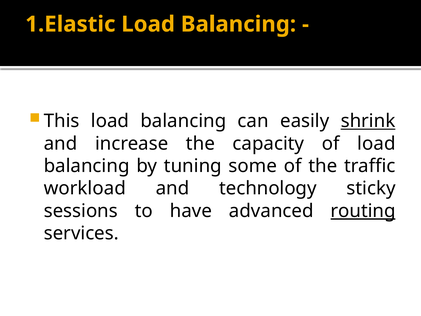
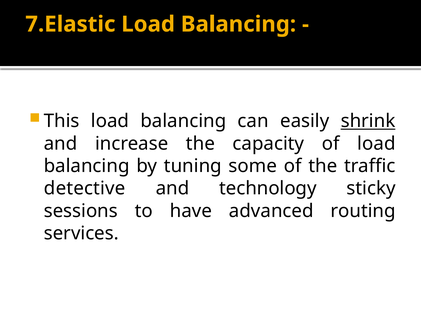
1.Elastic: 1.Elastic -> 7.Elastic
workload: workload -> detective
routing underline: present -> none
